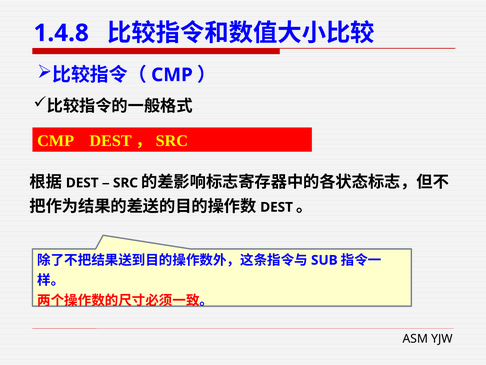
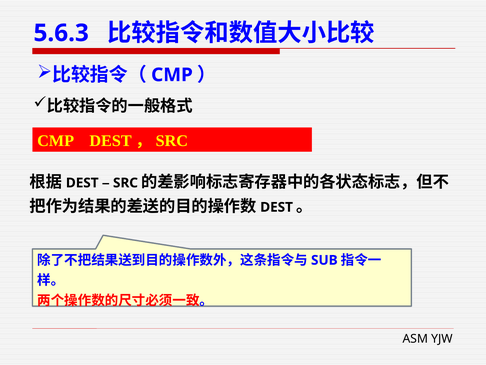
1.4.8: 1.4.8 -> 5.6.3
